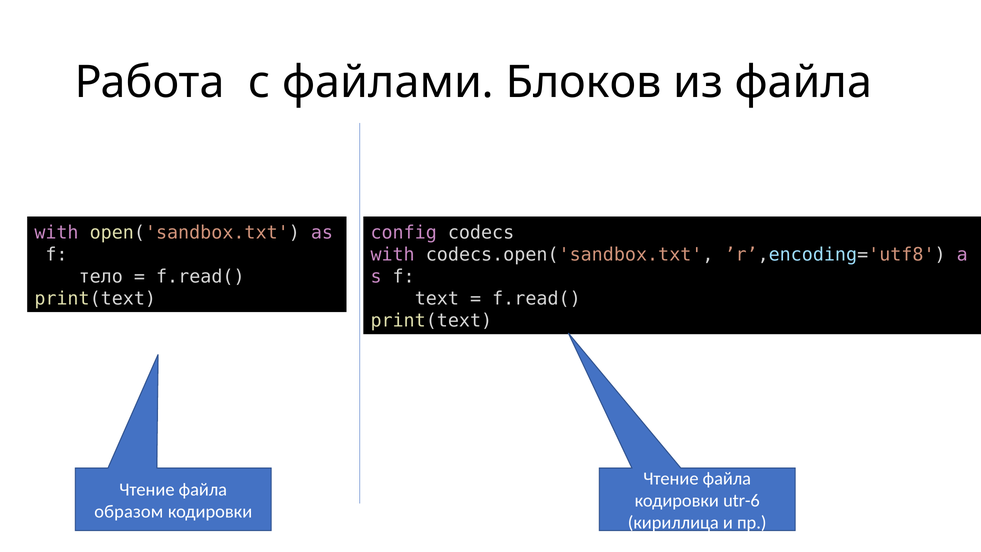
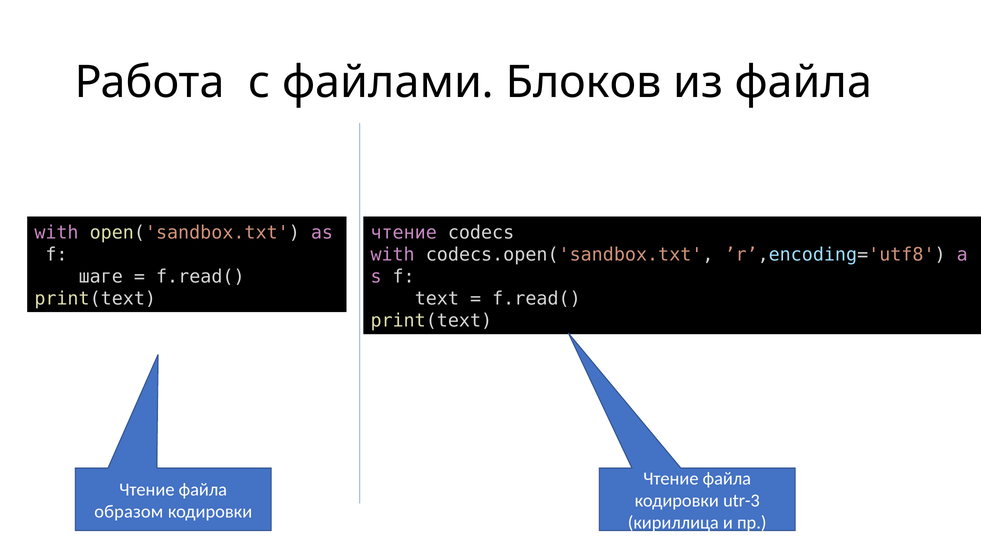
config at (404, 232): config -> чтение
тело: тело -> шаге
utr-6: utr-6 -> utr-3
